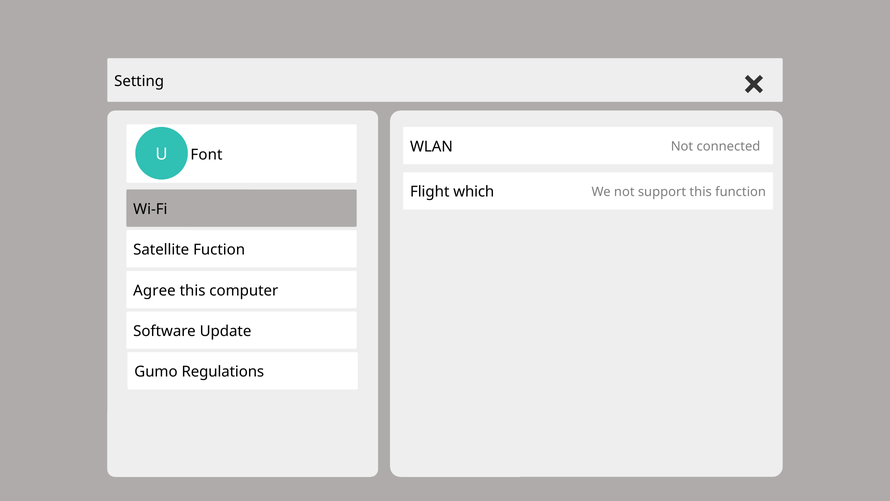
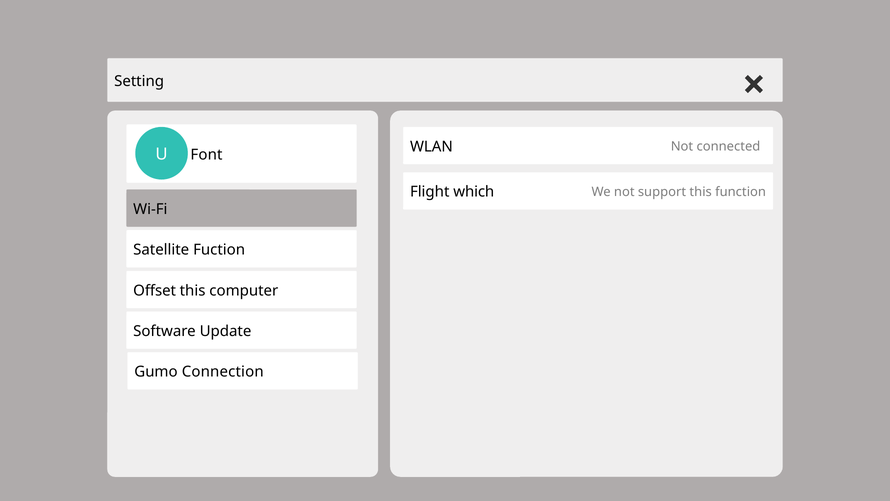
Agree: Agree -> Offset
Regulations: Regulations -> Connection
